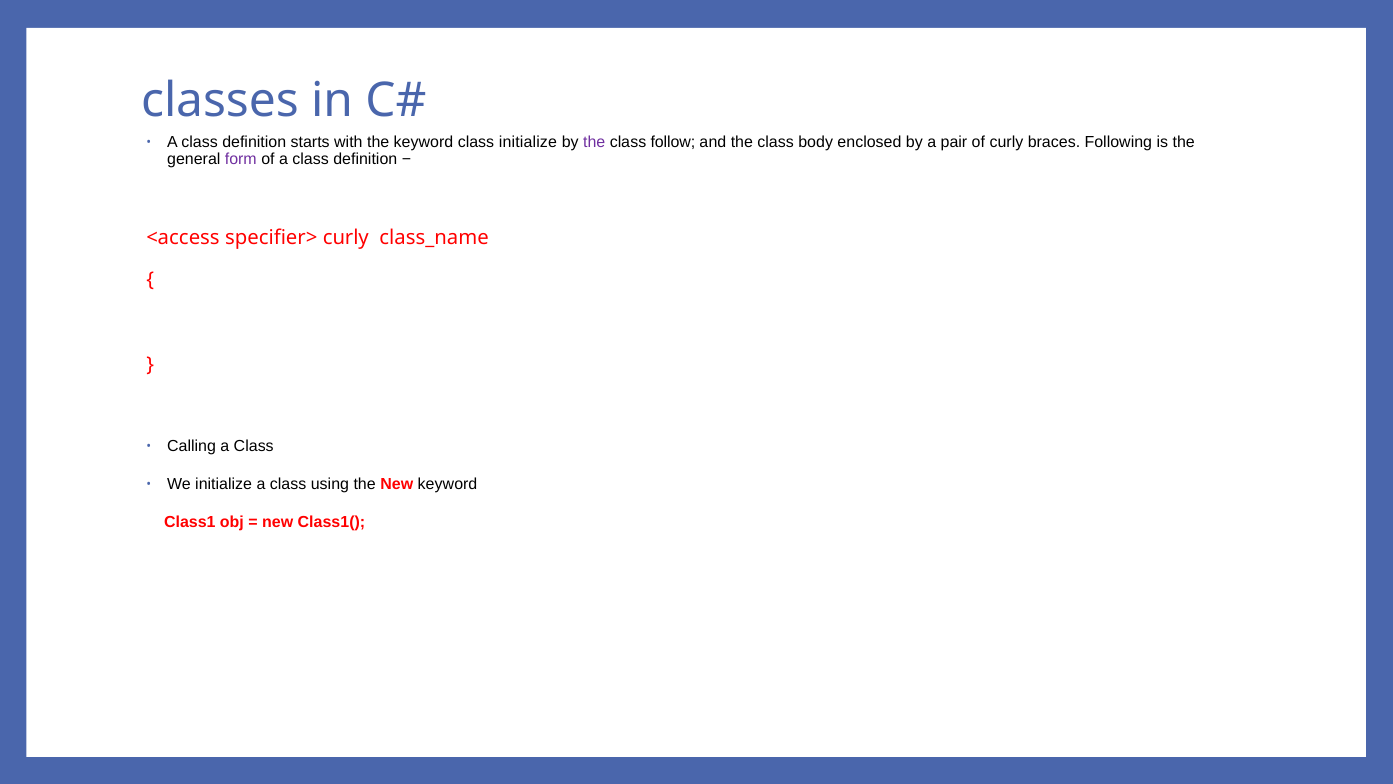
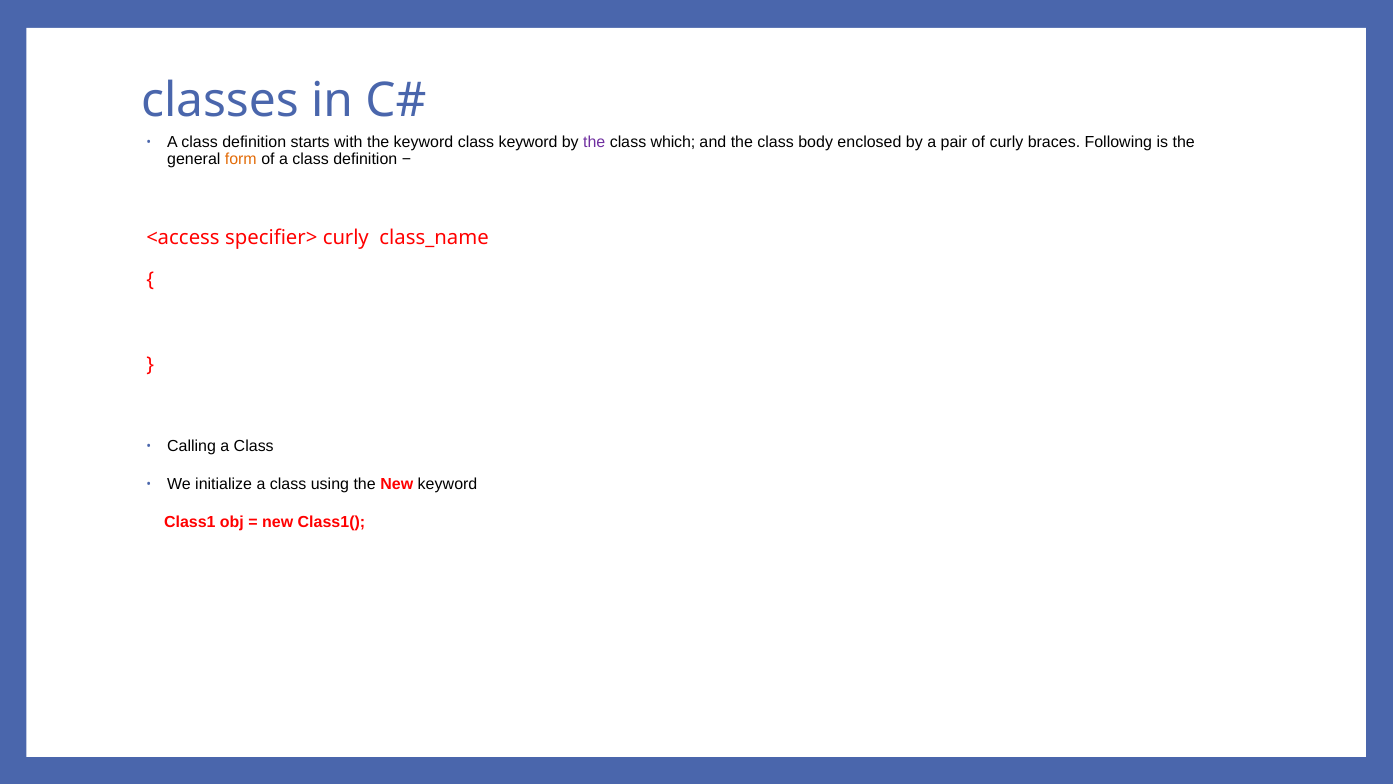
class initialize: initialize -> keyword
follow: follow -> which
form colour: purple -> orange
